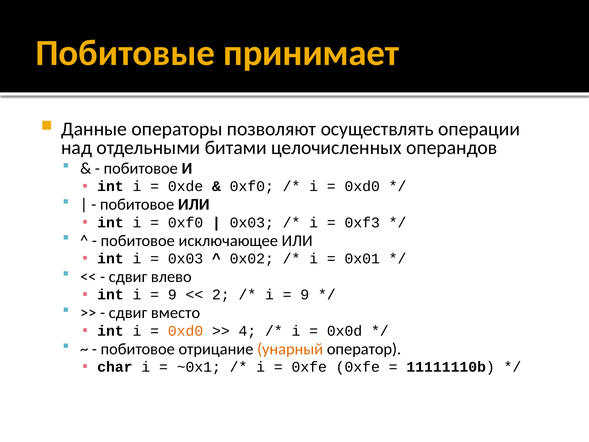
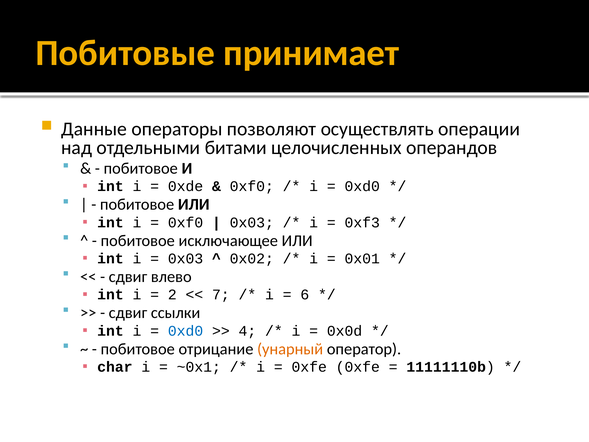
9 at (172, 295): 9 -> 2
2: 2 -> 7
9 at (305, 295): 9 -> 6
вместо: вместо -> ссылки
0xd0 at (186, 331) colour: orange -> blue
